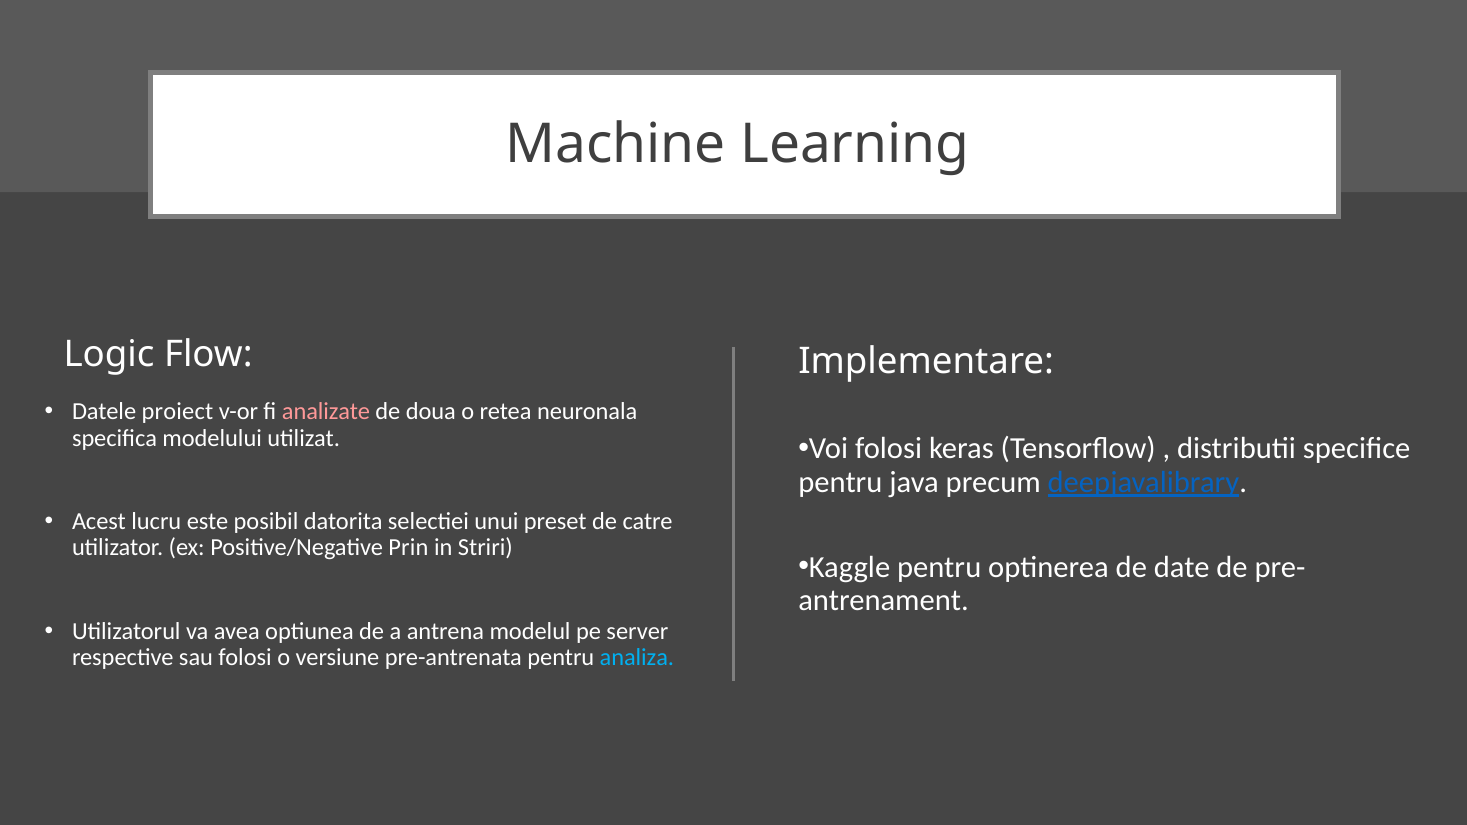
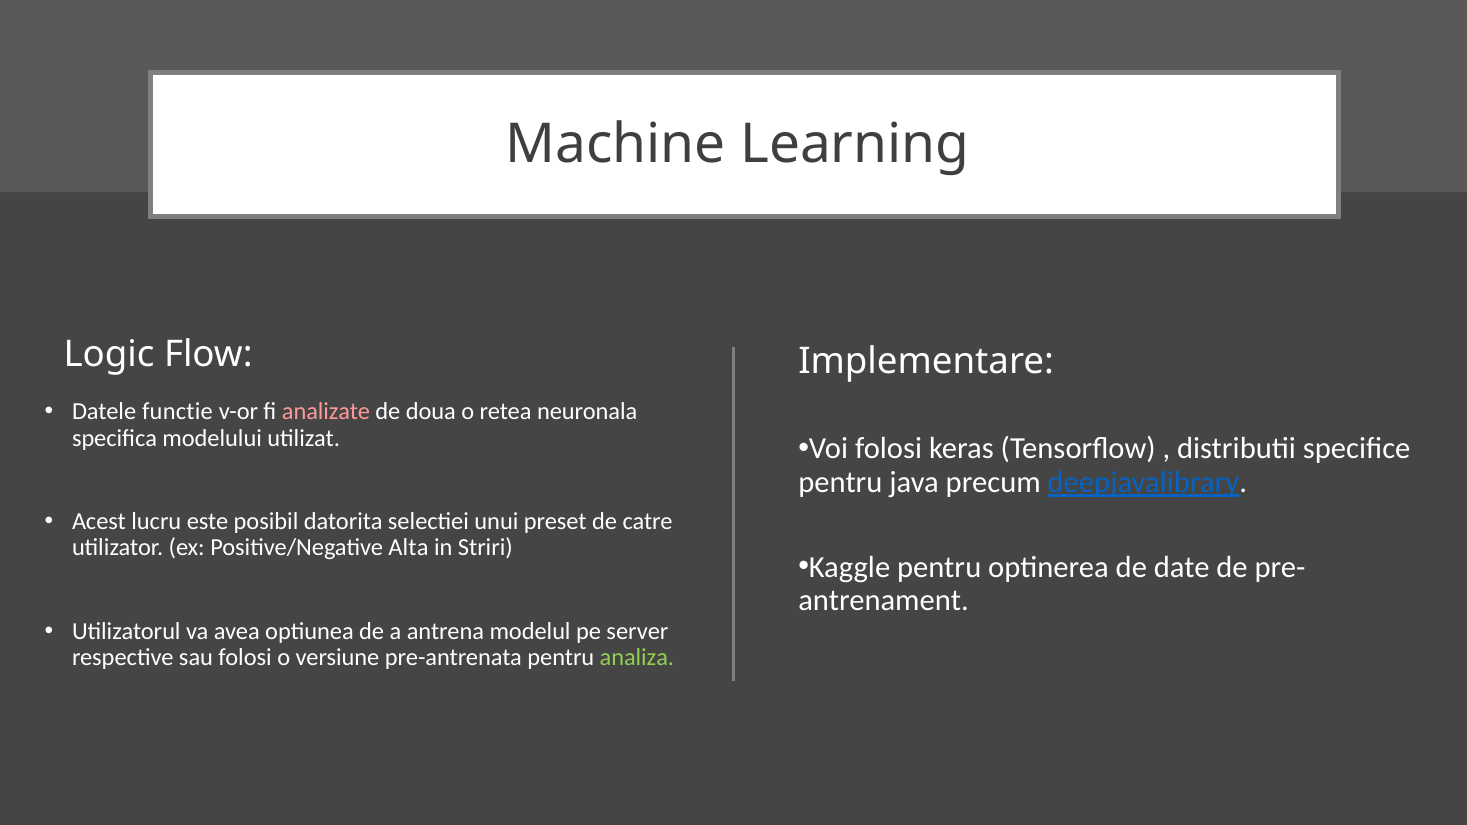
proiect: proiect -> functie
Prin: Prin -> Alta
analiza colour: light blue -> light green
